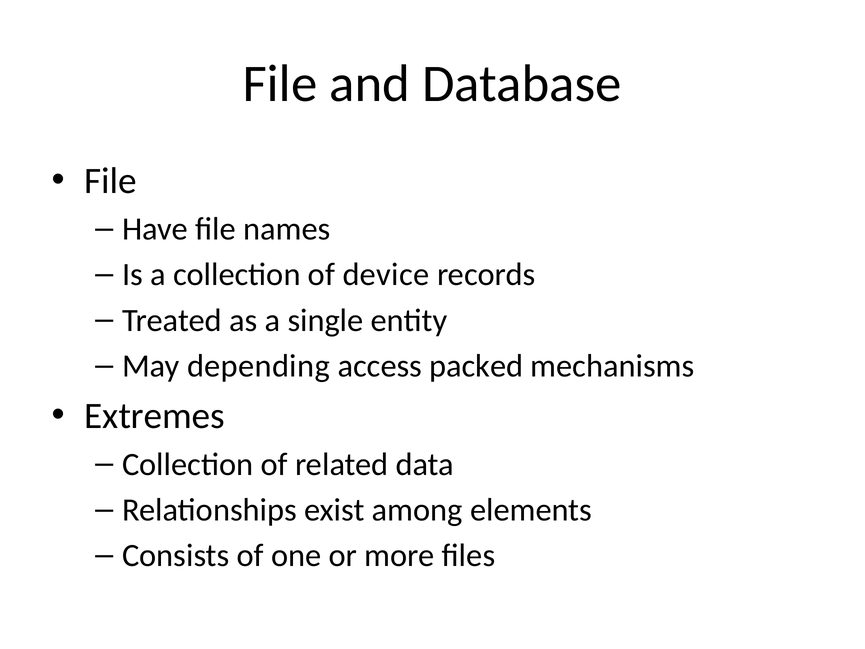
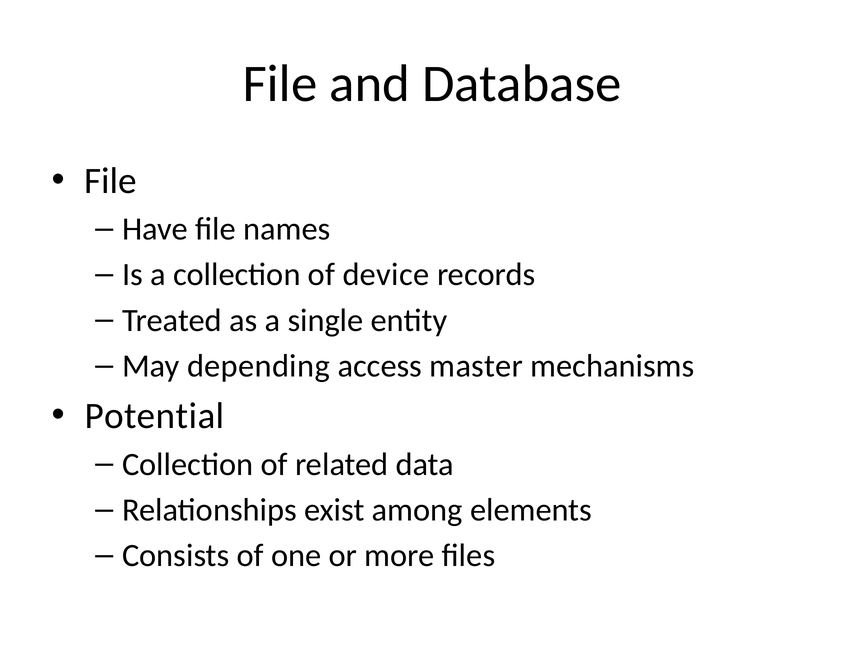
packed: packed -> master
Extremes: Extremes -> Potential
